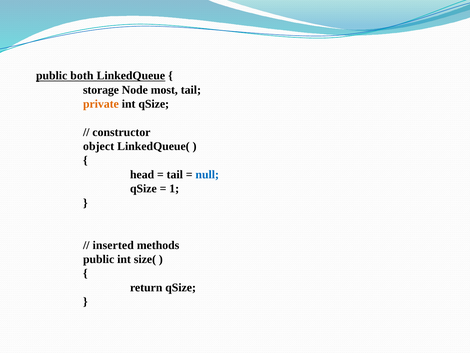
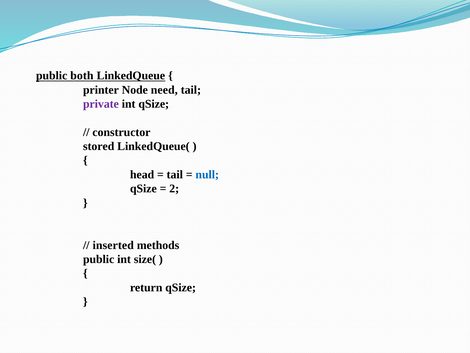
storage: storage -> printer
most: most -> need
private colour: orange -> purple
object: object -> stored
1: 1 -> 2
